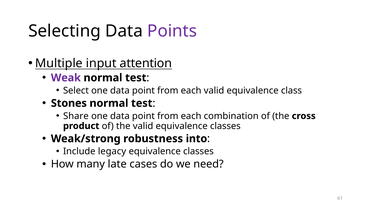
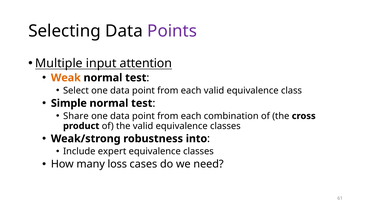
Weak colour: purple -> orange
Stones: Stones -> Simple
legacy: legacy -> expert
late: late -> loss
